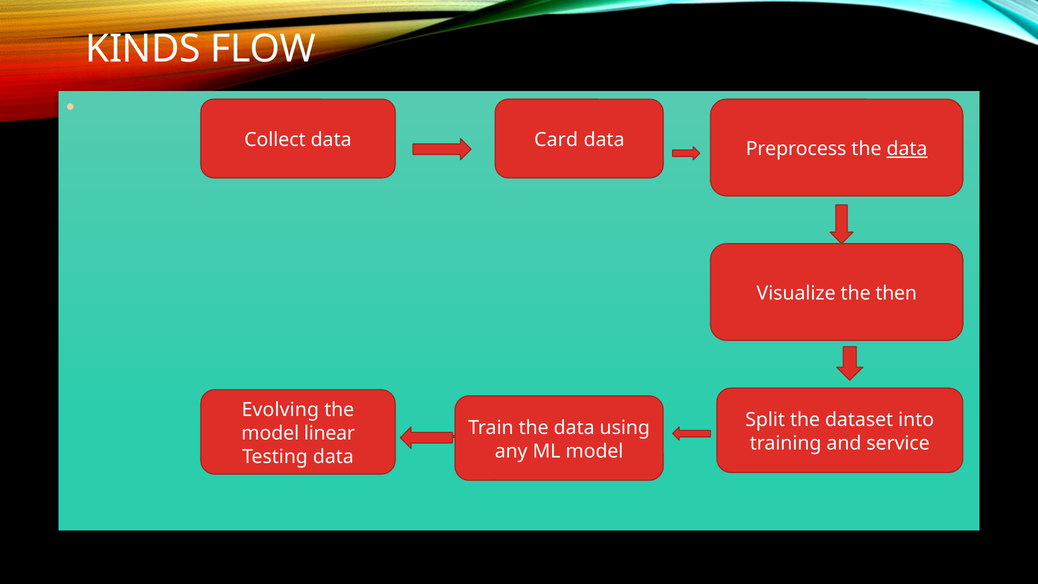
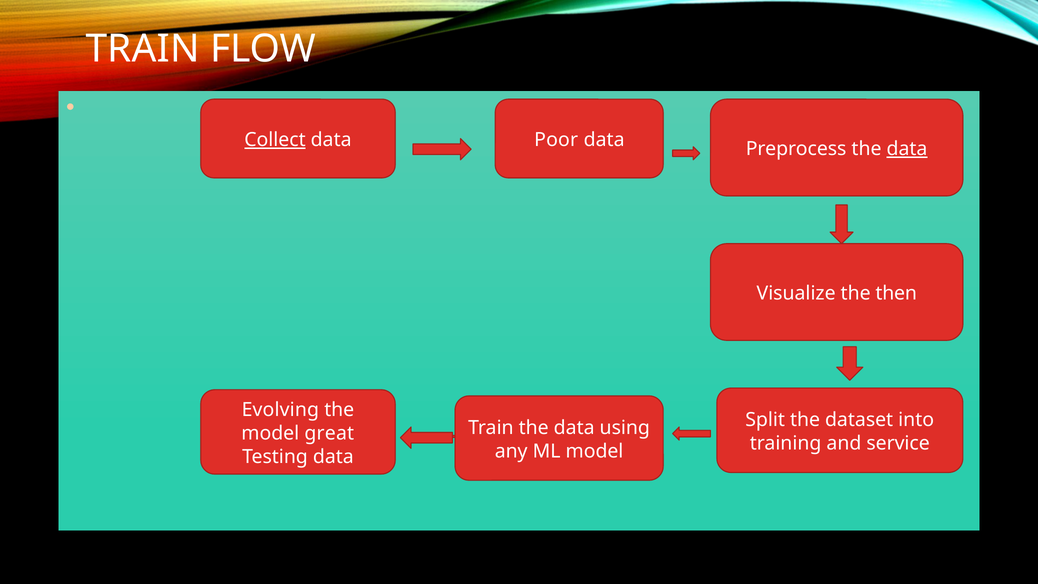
KINDS at (143, 49): KINDS -> TRAIN
Collect underline: none -> present
Card: Card -> Poor
linear: linear -> great
